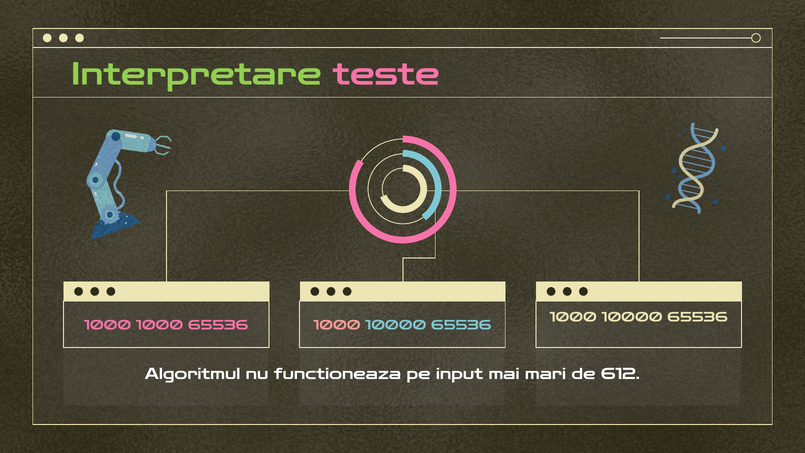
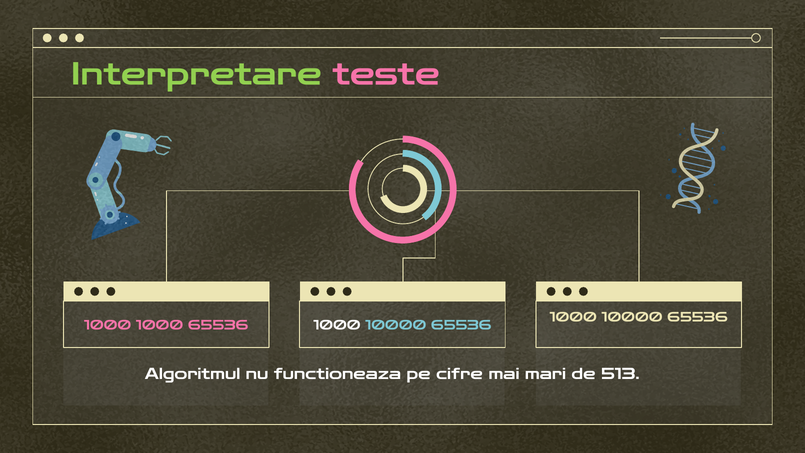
1000 at (337, 325) colour: pink -> white
input: input -> cifre
612: 612 -> 513
